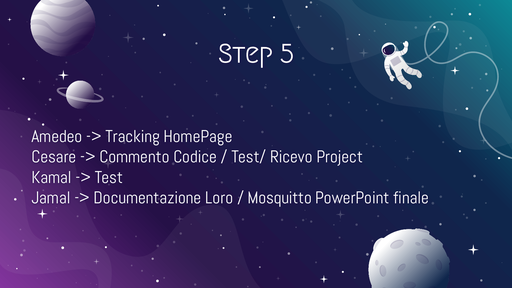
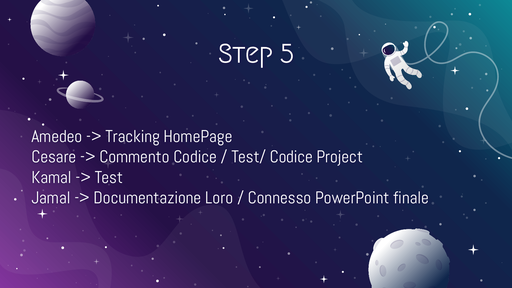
Test/ Ricevo: Ricevo -> Codice
Mosquitto: Mosquitto -> Connesso
